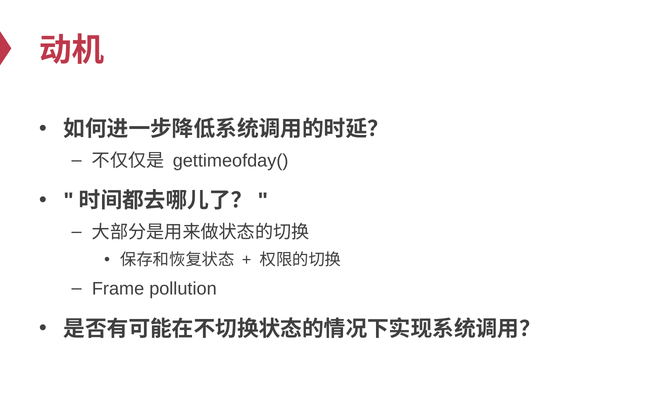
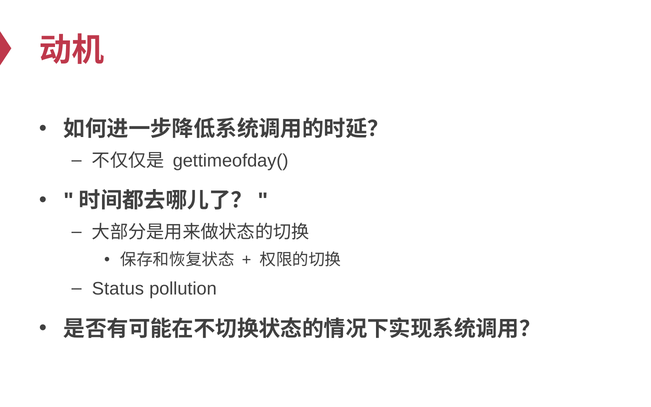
Frame: Frame -> Status
